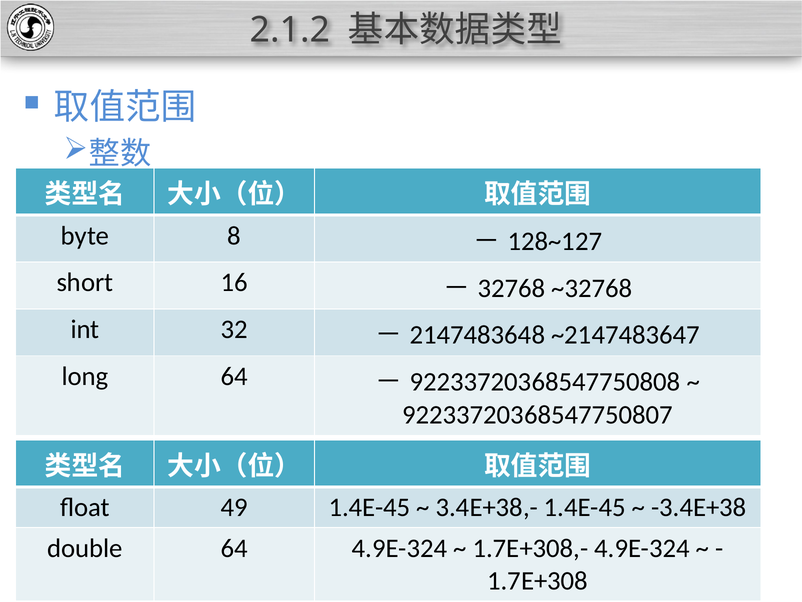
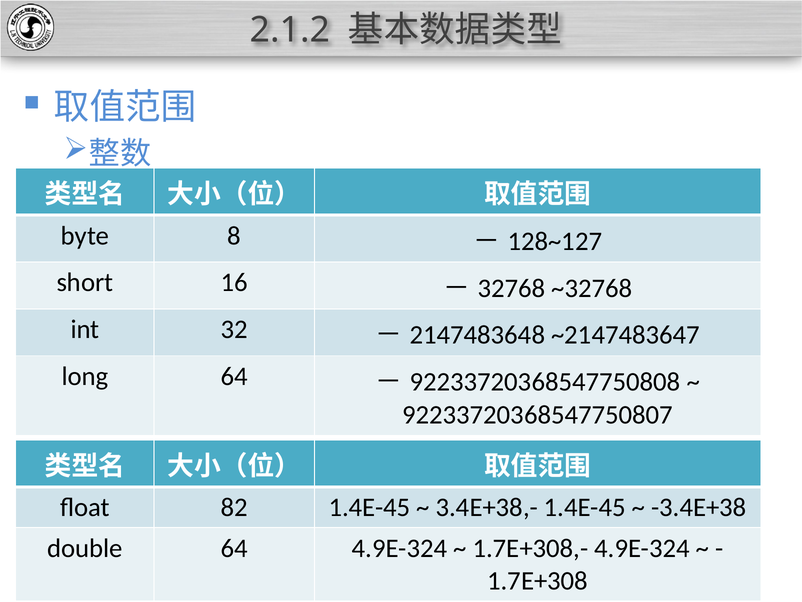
49: 49 -> 82
